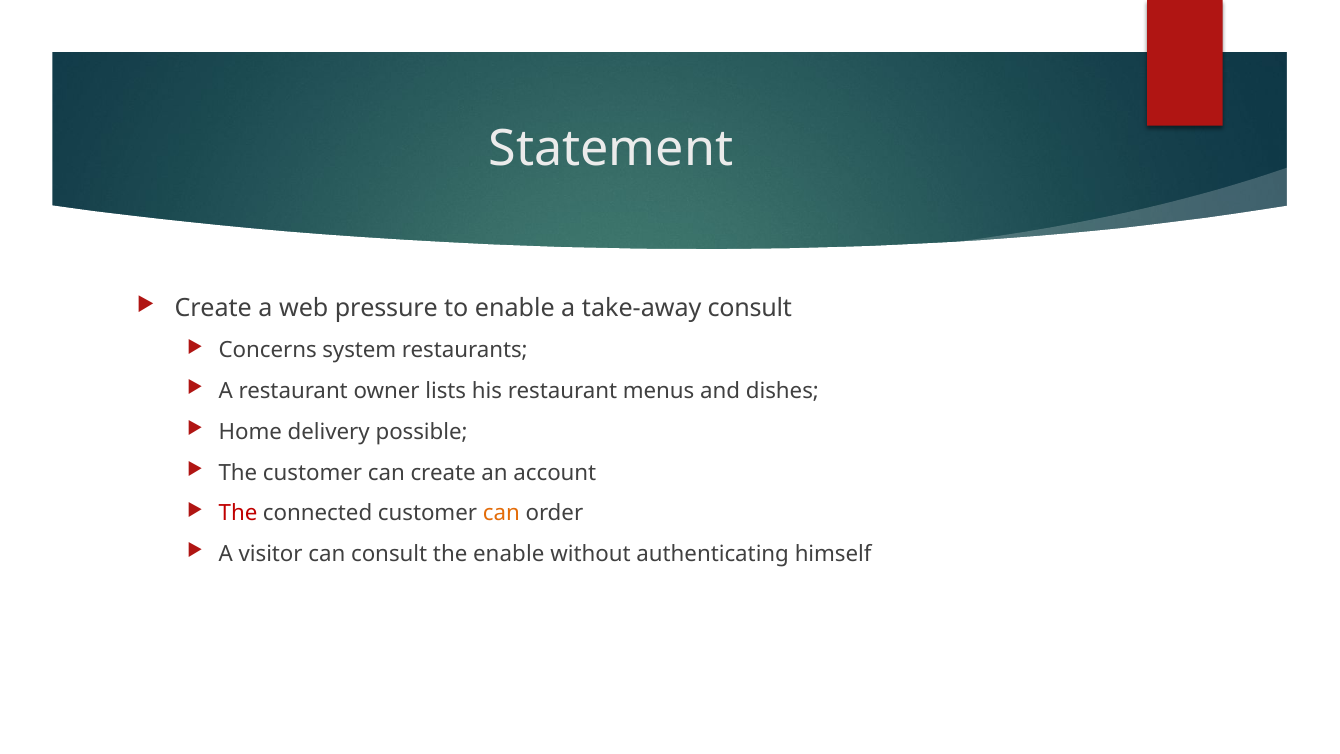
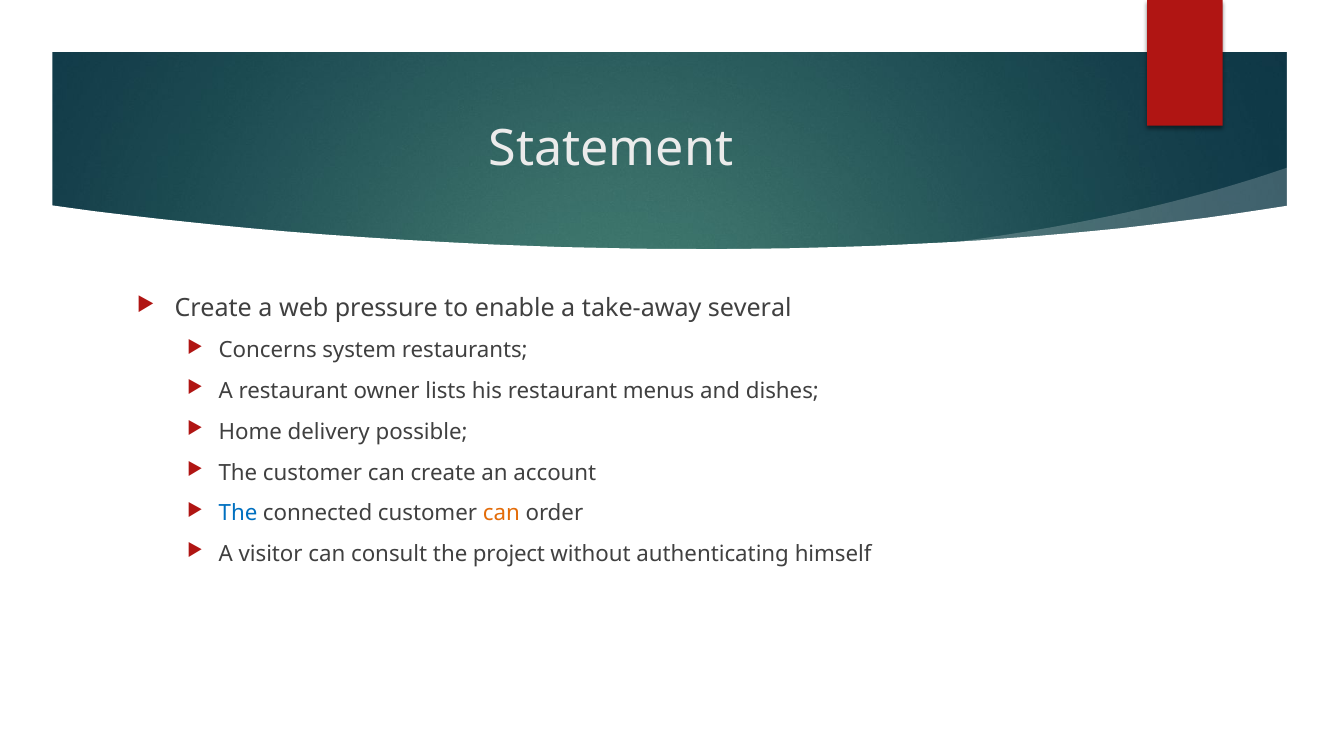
take-away consult: consult -> several
The at (238, 513) colour: red -> blue
the enable: enable -> project
